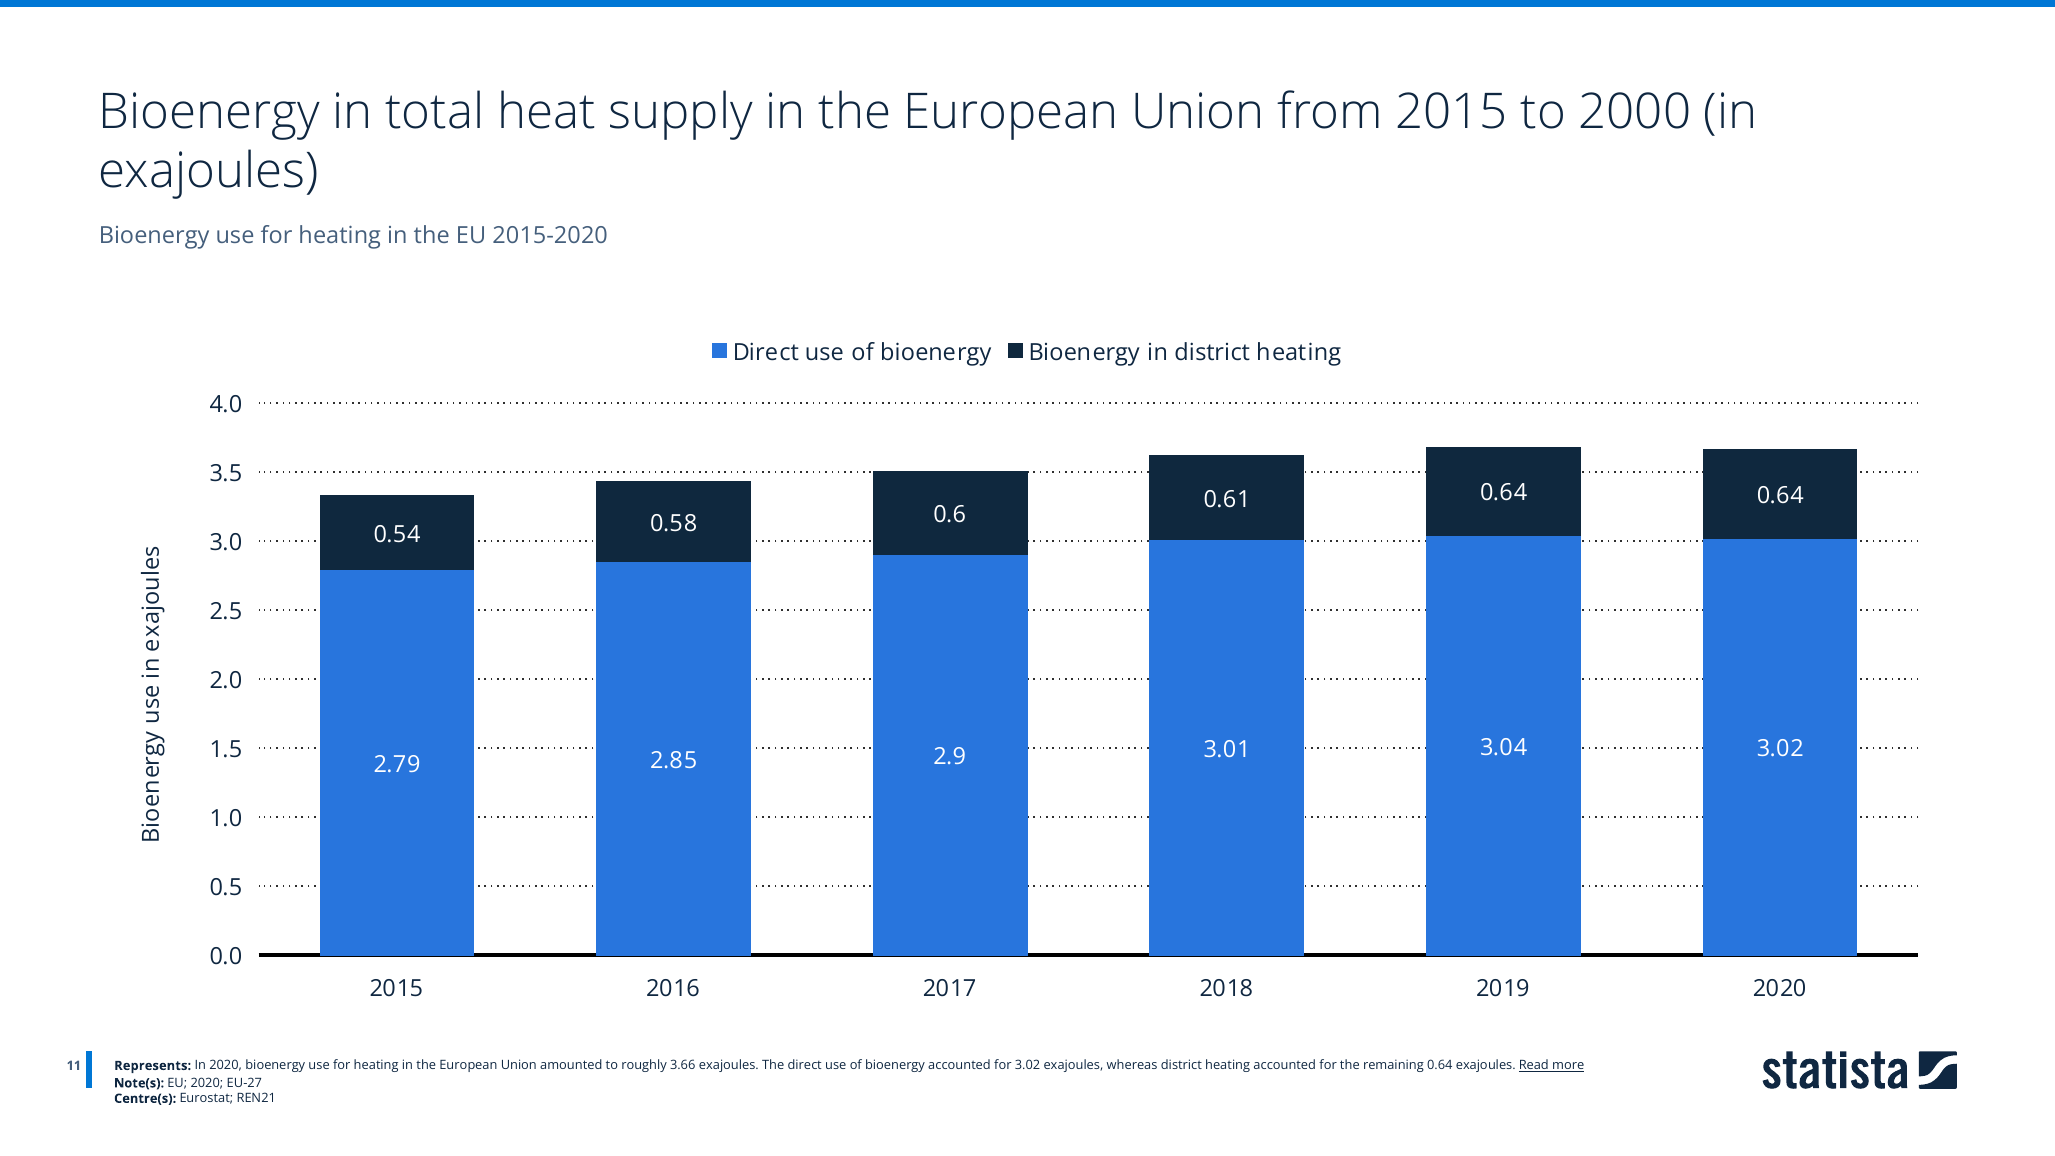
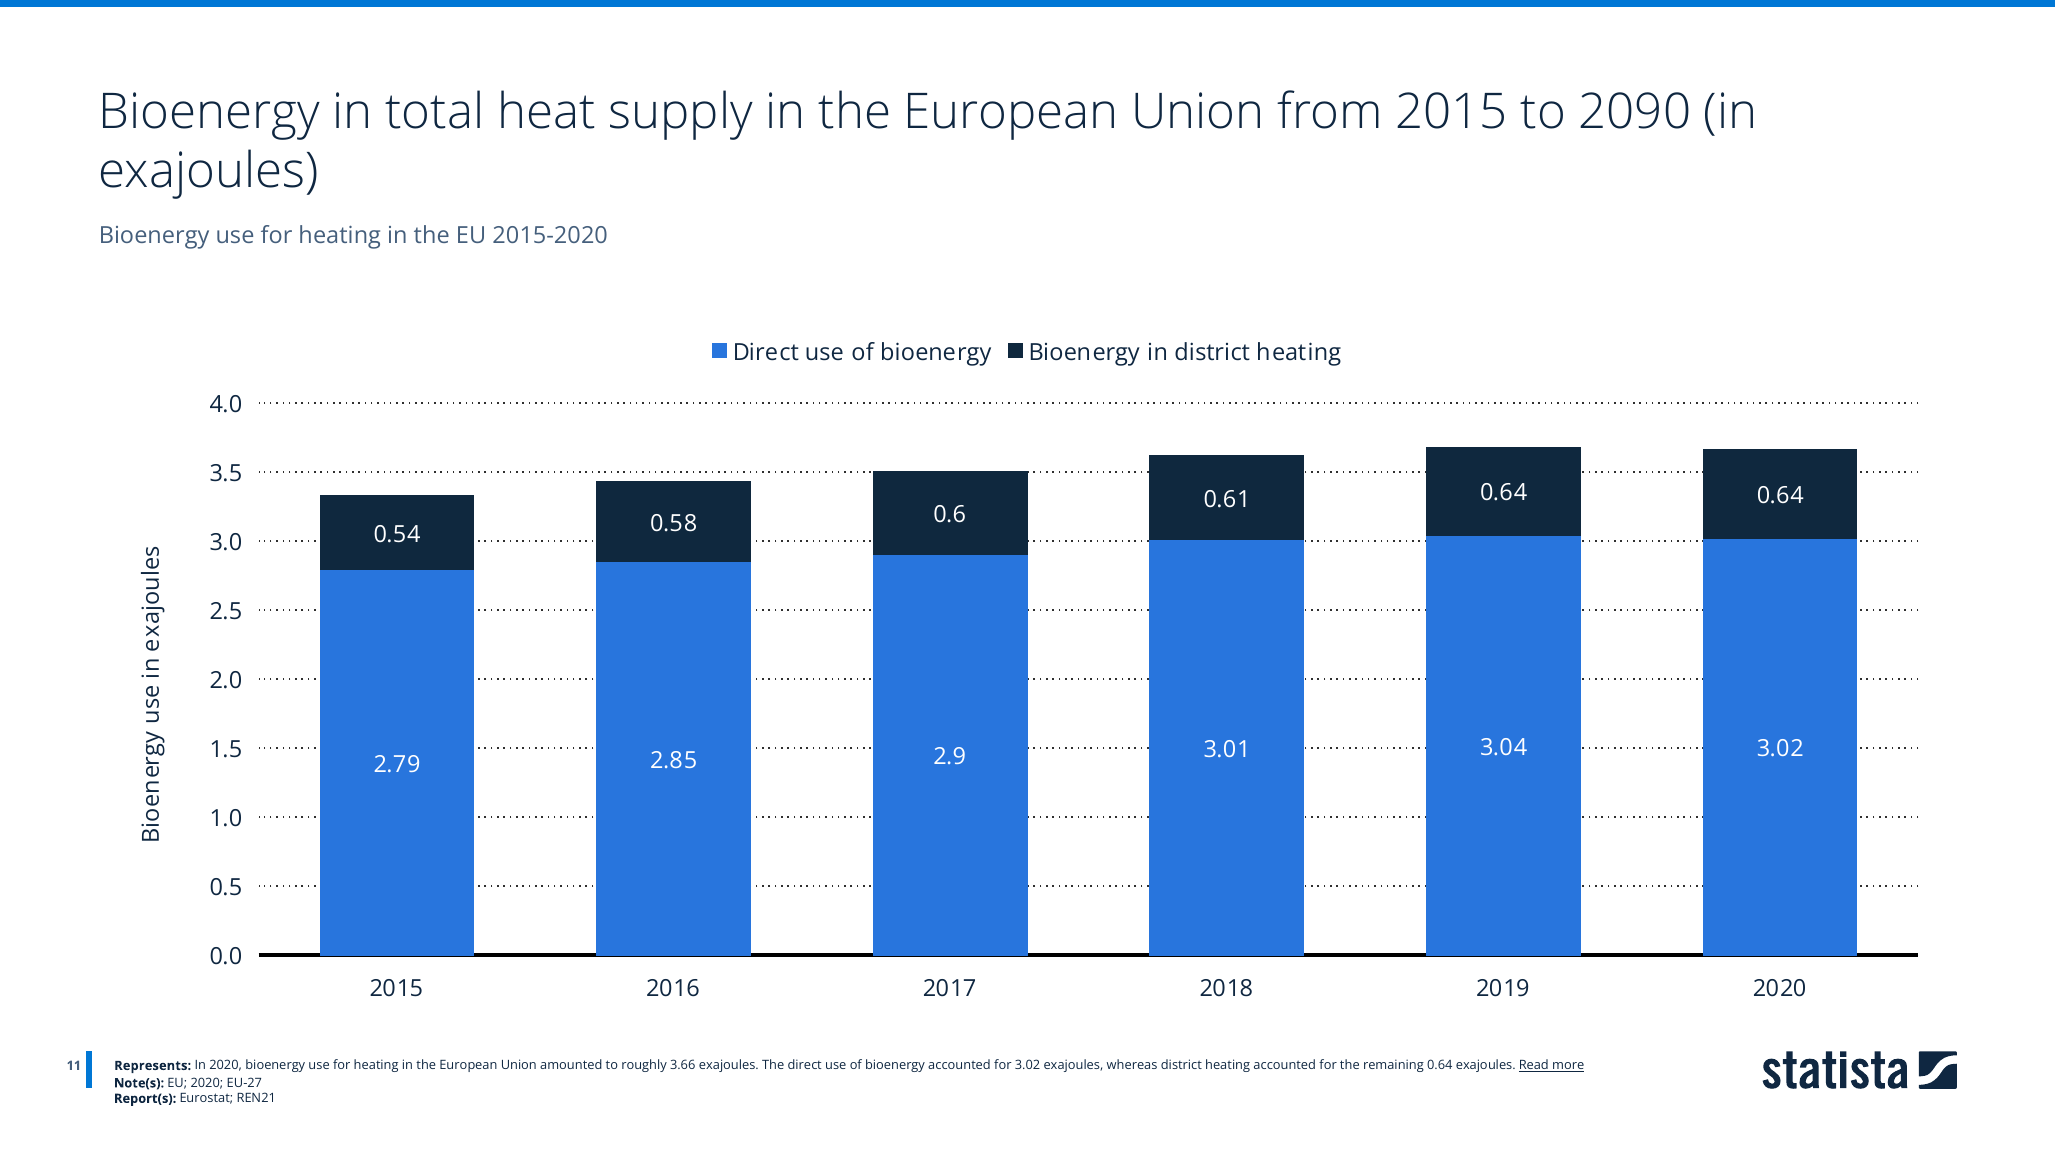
2000: 2000 -> 2090
Centre(s: Centre(s -> Report(s
